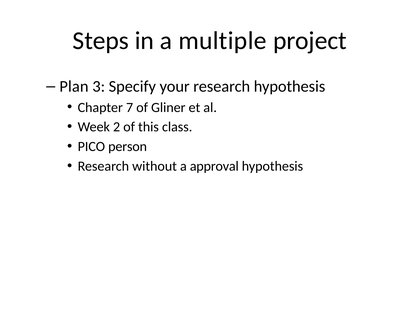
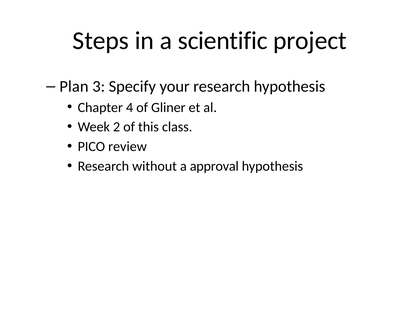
multiple: multiple -> scientific
7: 7 -> 4
person: person -> review
